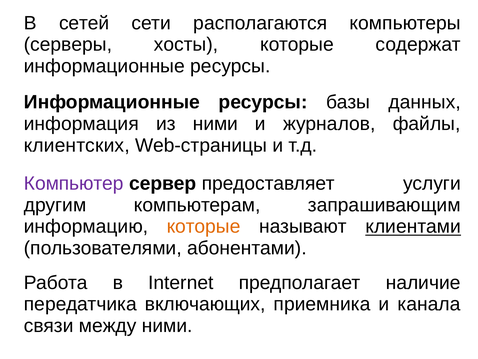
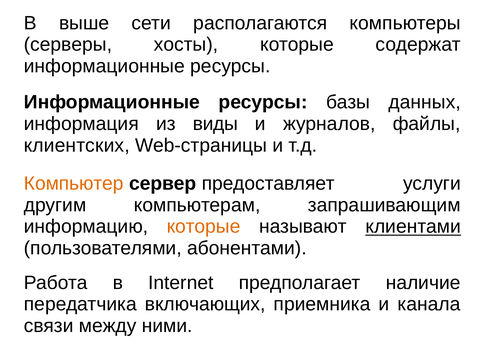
сетей: сетей -> выше
из ними: ними -> виды
Компьютер colour: purple -> orange
